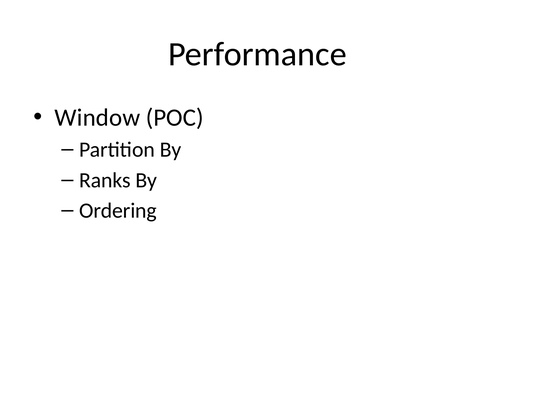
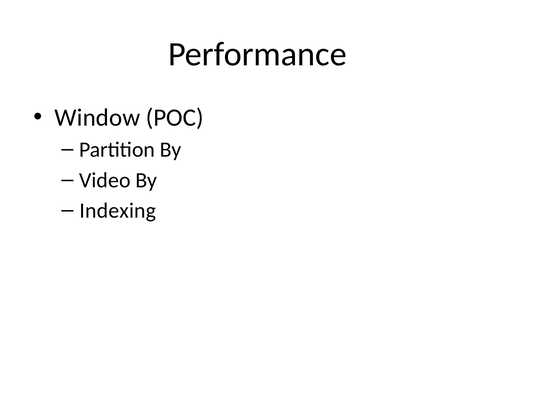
Ranks: Ranks -> Video
Ordering: Ordering -> Indexing
